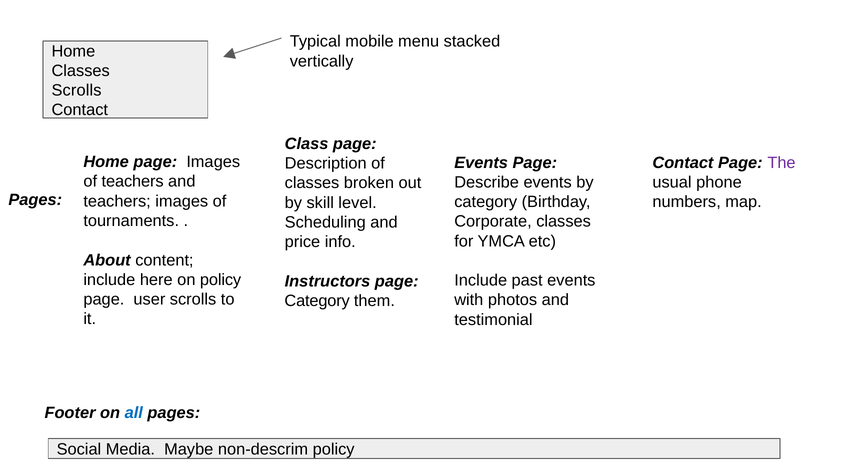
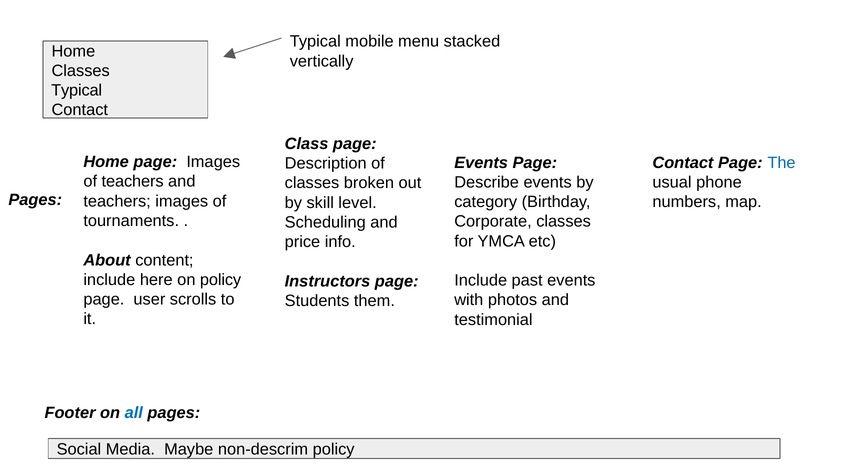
Scrolls at (77, 91): Scrolls -> Typical
The colour: purple -> blue
Category at (317, 301): Category -> Students
